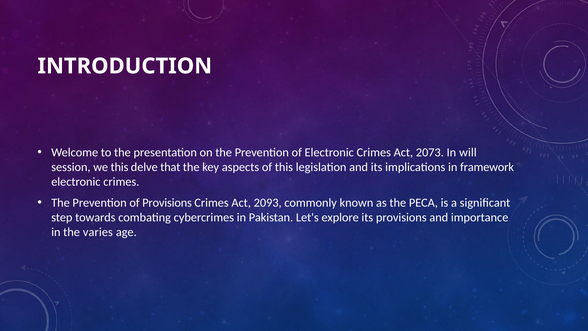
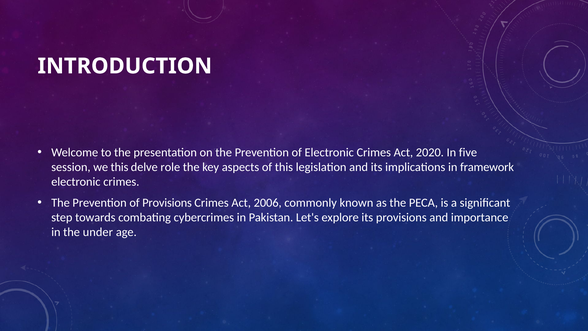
2073: 2073 -> 2020
will: will -> five
that: that -> role
2093: 2093 -> 2006
varies: varies -> under
